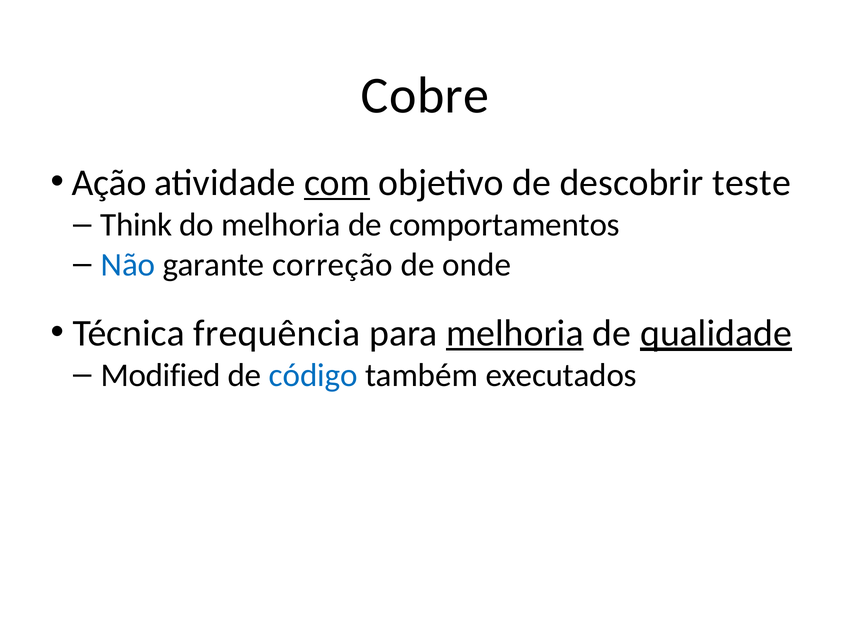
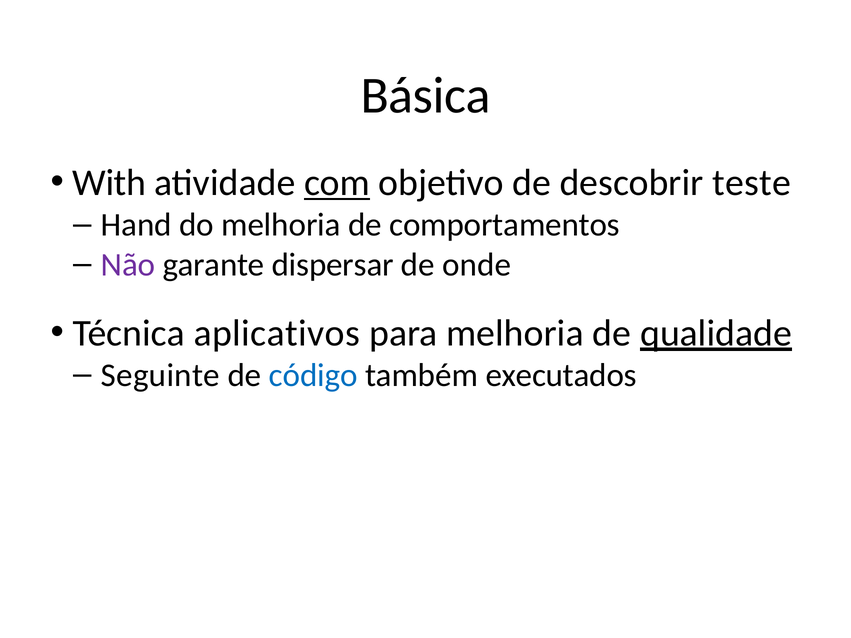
Cobre: Cobre -> Básica
Ação: Ação -> With
Think: Think -> Hand
Não colour: blue -> purple
correção: correção -> dispersar
frequência: frequência -> aplicativos
melhoria at (515, 333) underline: present -> none
Modified: Modified -> Seguinte
